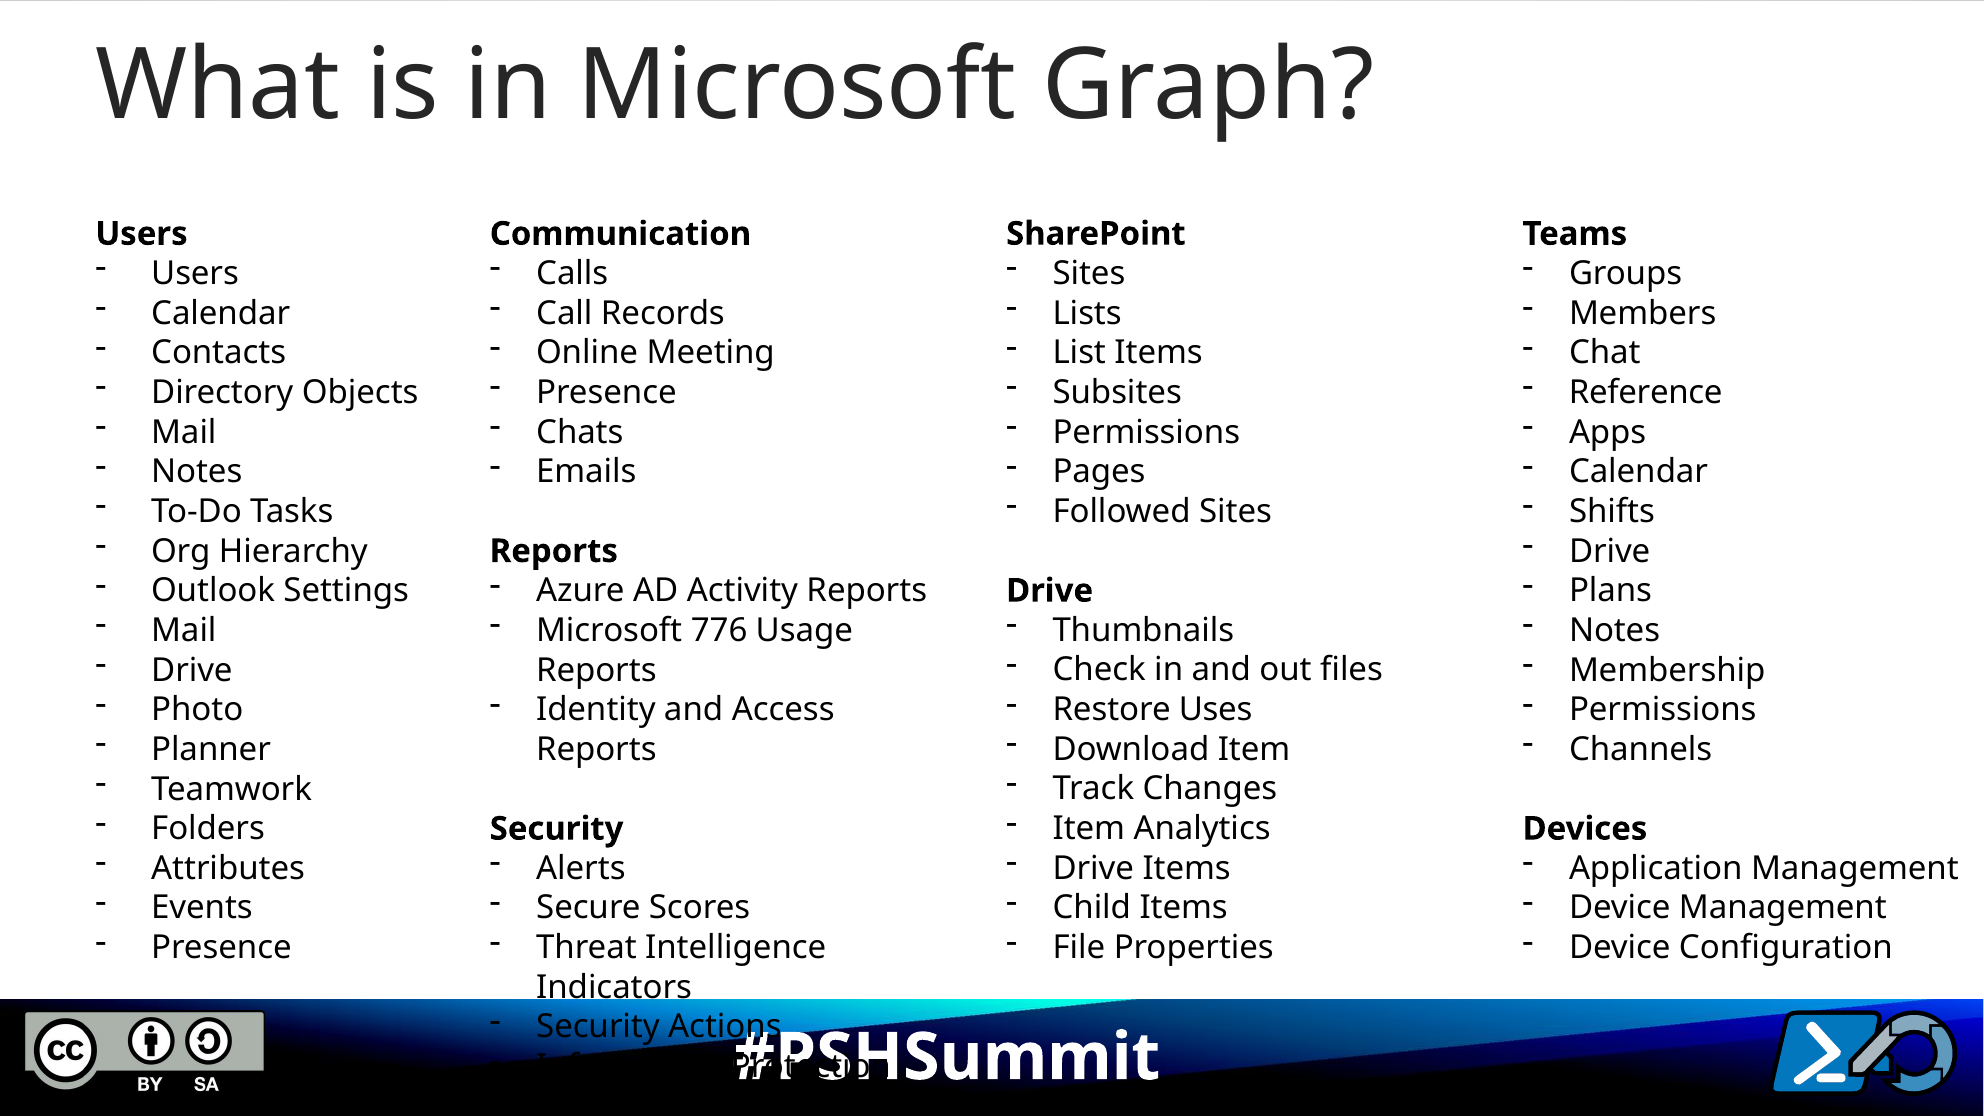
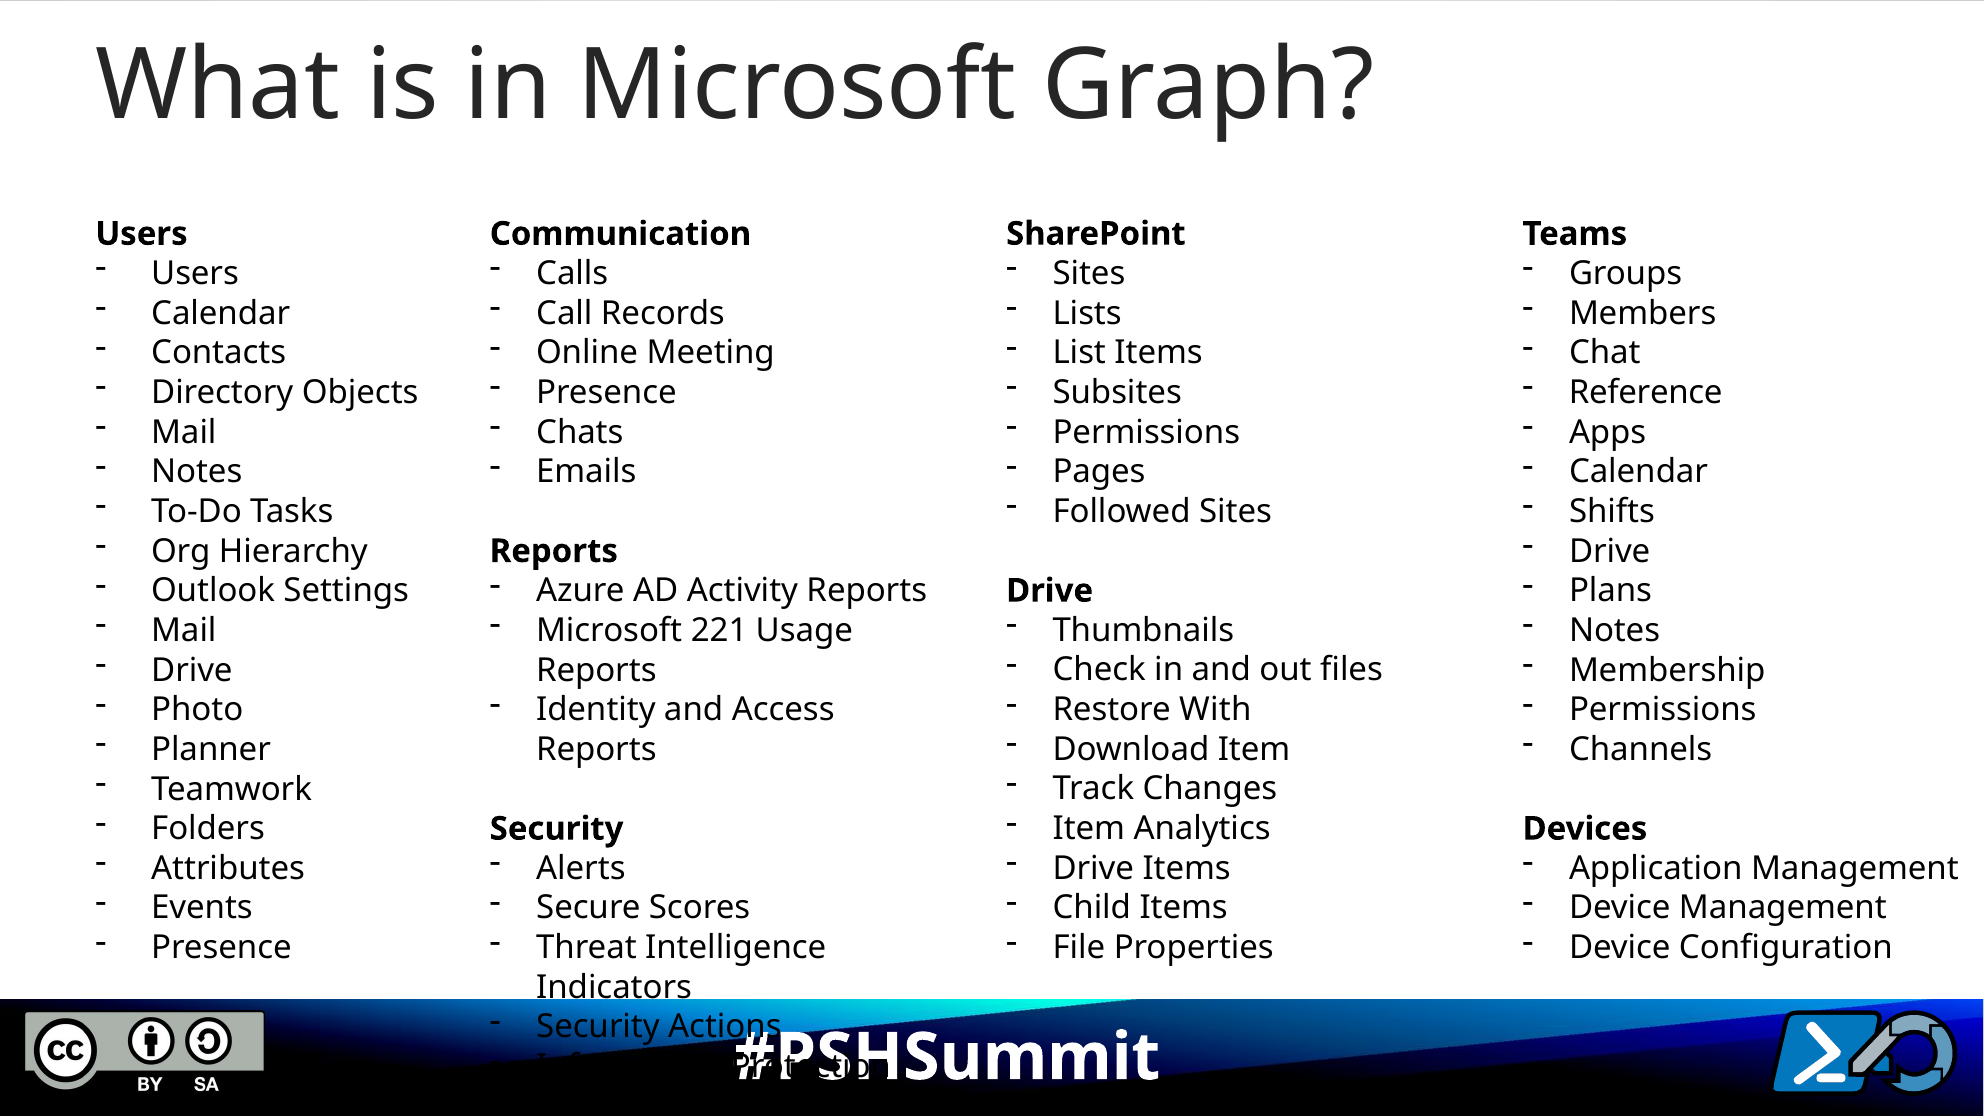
776: 776 -> 221
Uses: Uses -> With
